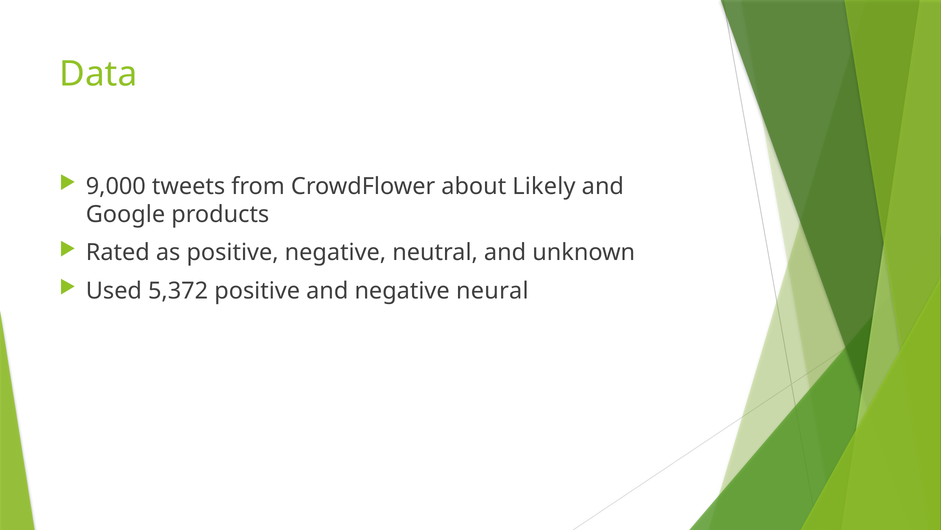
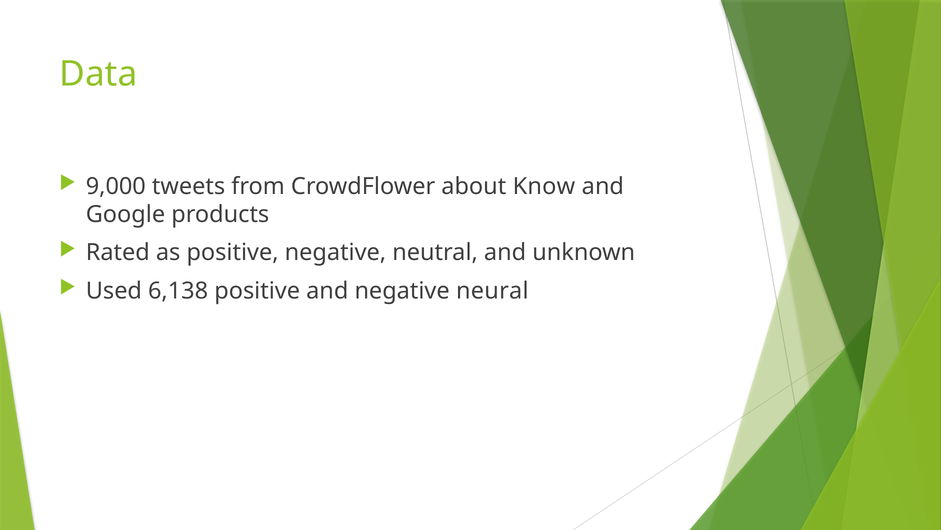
Likely: Likely -> Know
5,372: 5,372 -> 6,138
